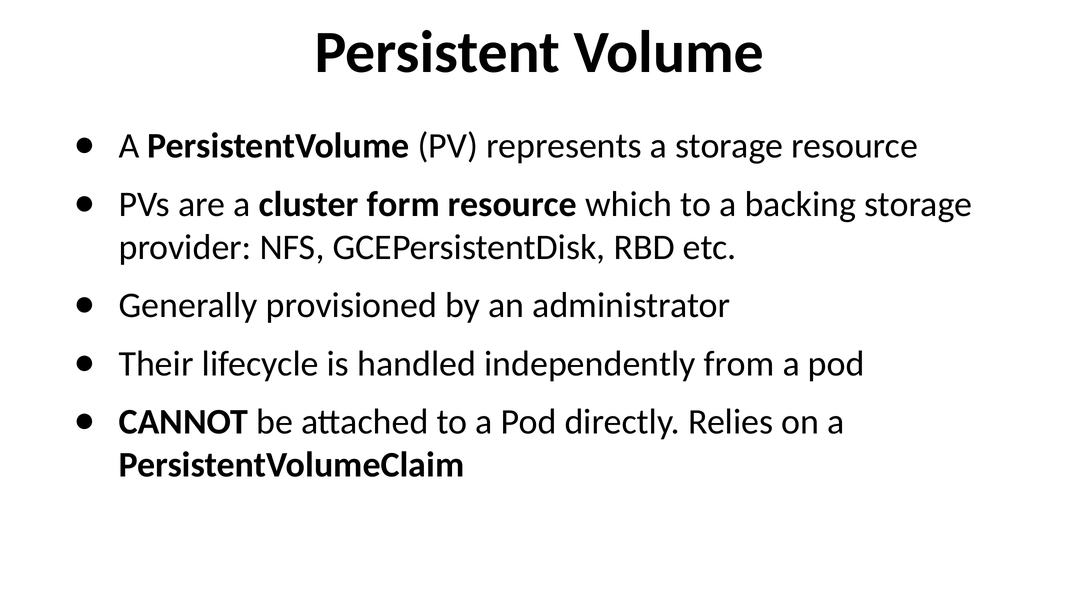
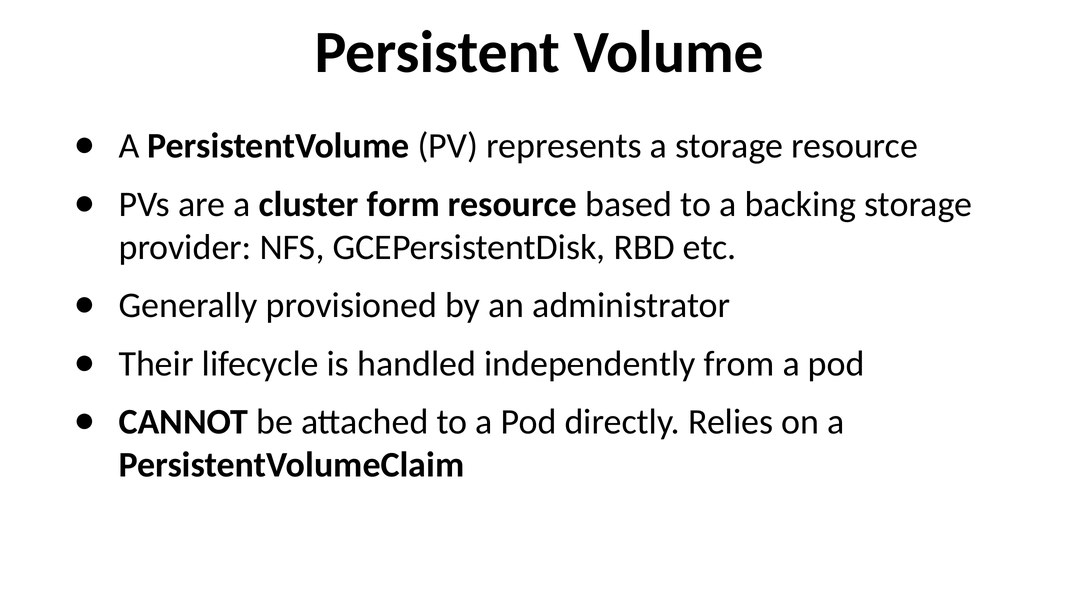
which: which -> based
